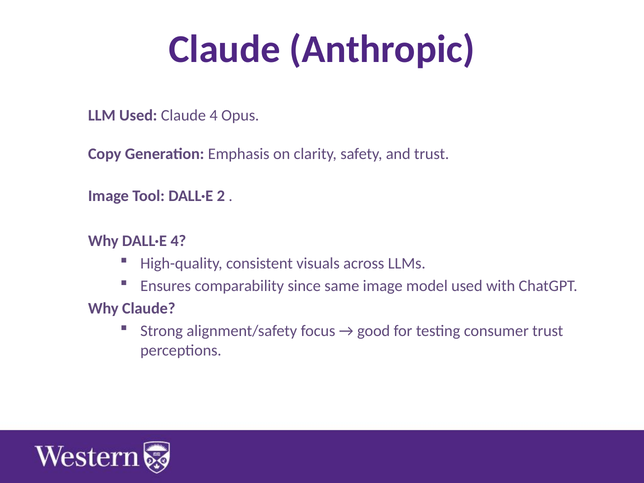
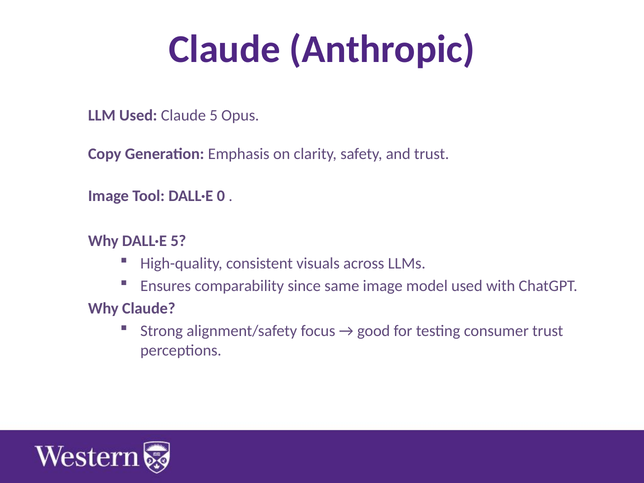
Claude 4: 4 -> 5
2: 2 -> 0
DALL·E 4: 4 -> 5
